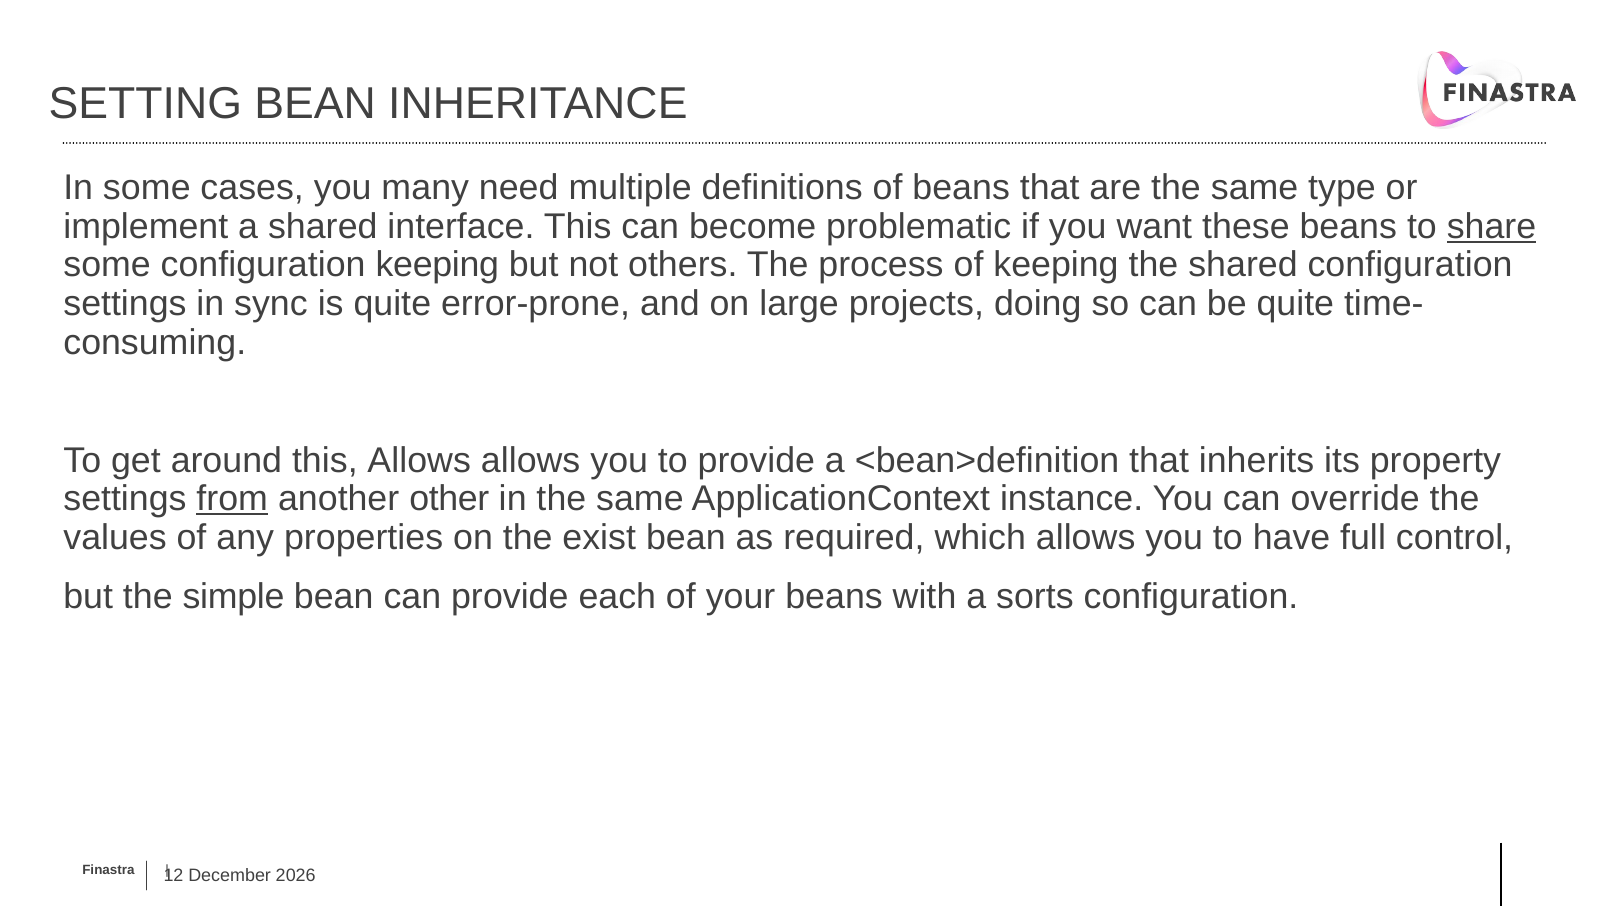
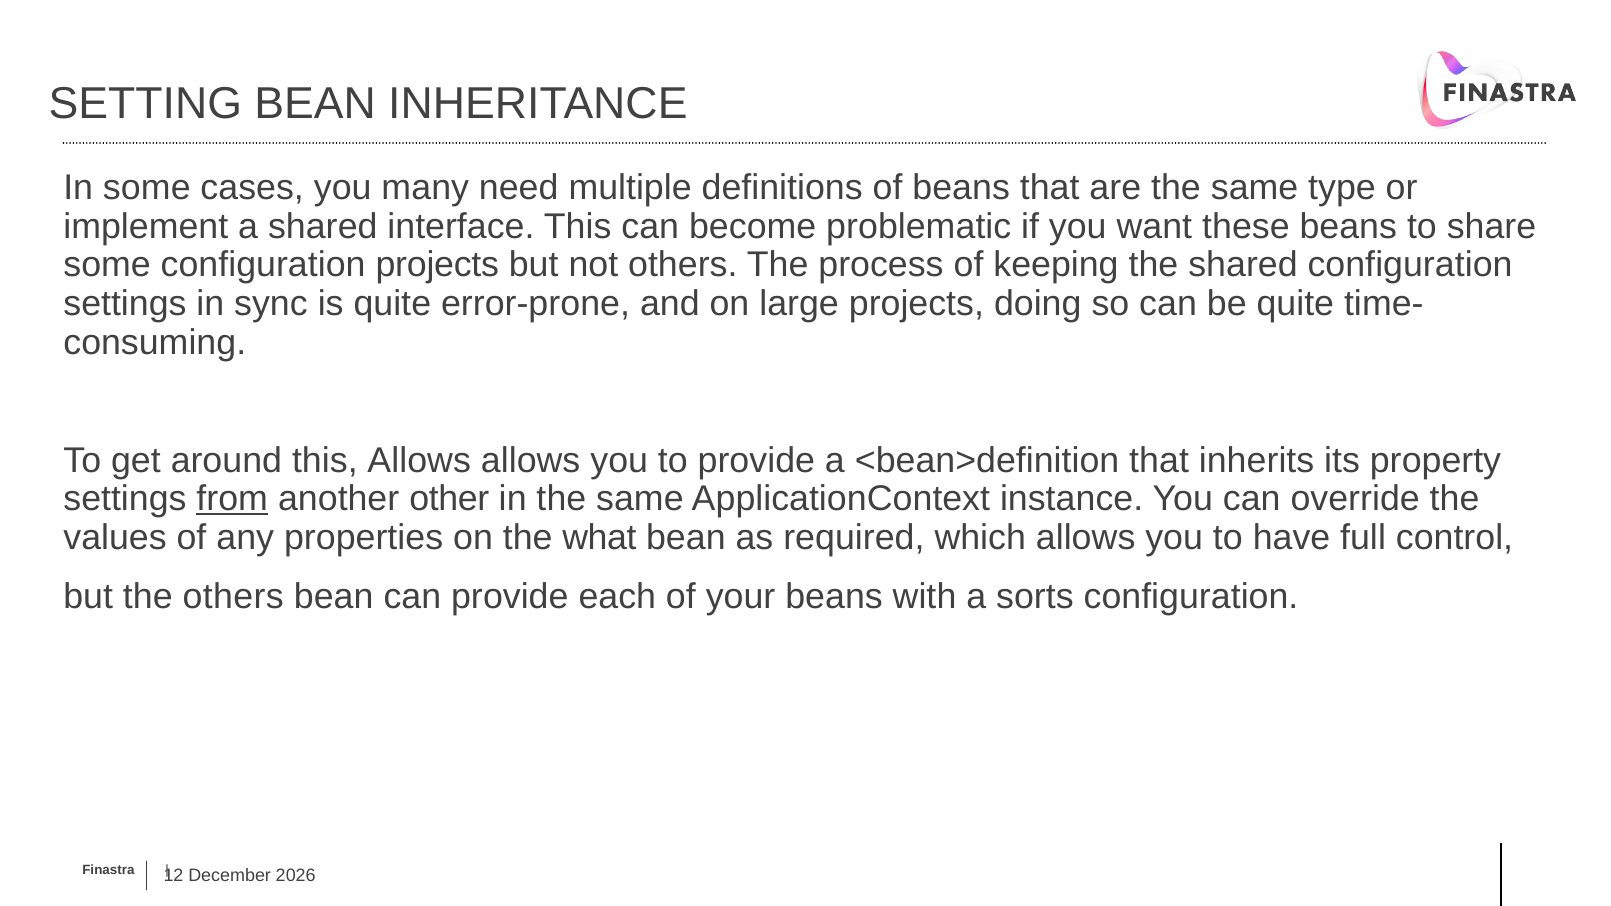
share underline: present -> none
configuration keeping: keeping -> projects
exist: exist -> what
the simple: simple -> others
